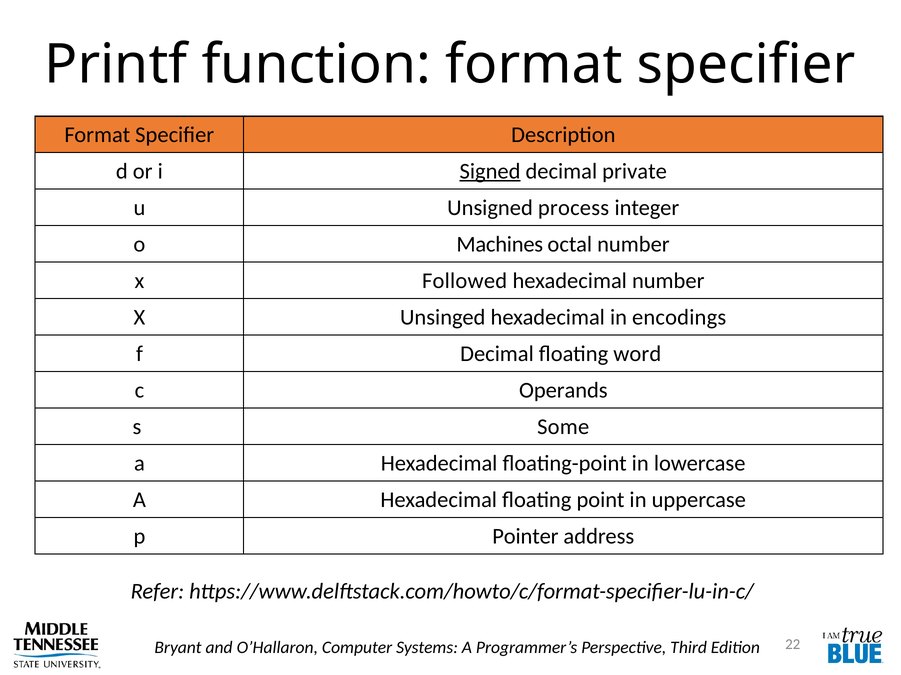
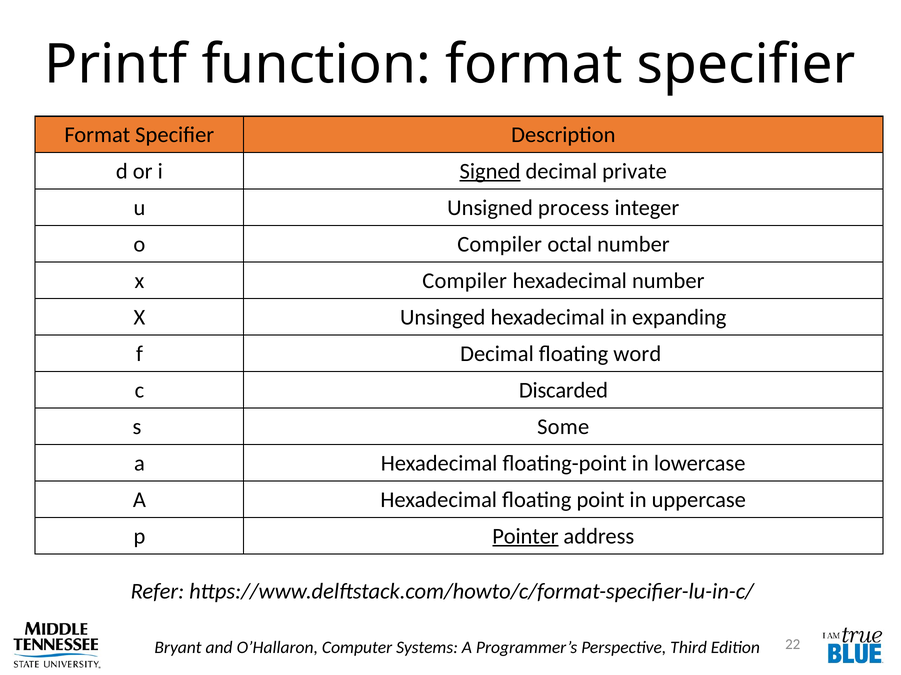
o Machines: Machines -> Compiler
x Followed: Followed -> Compiler
encodings: encodings -> expanding
Operands: Operands -> Discarded
Pointer underline: none -> present
